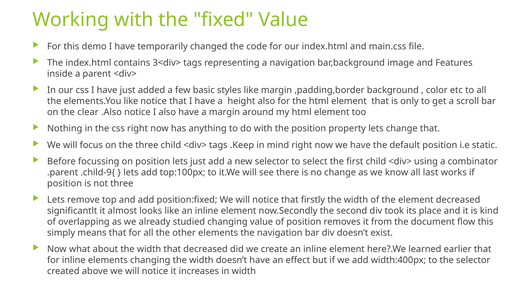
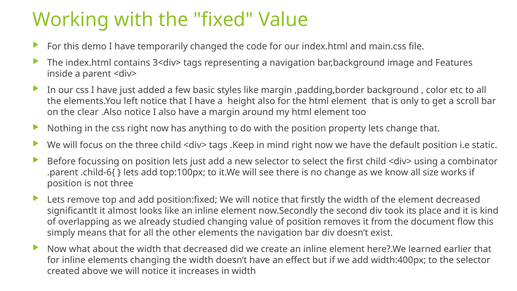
elements.You like: like -> left
.child-9{: .child-9{ -> .child-6{
last: last -> size
